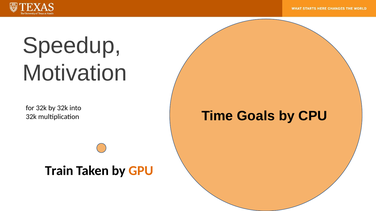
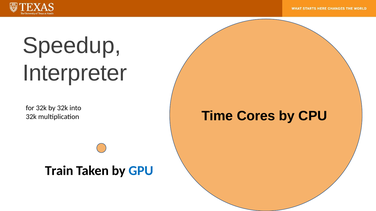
Motivation: Motivation -> Interpreter
Goals: Goals -> Cores
GPU colour: orange -> blue
